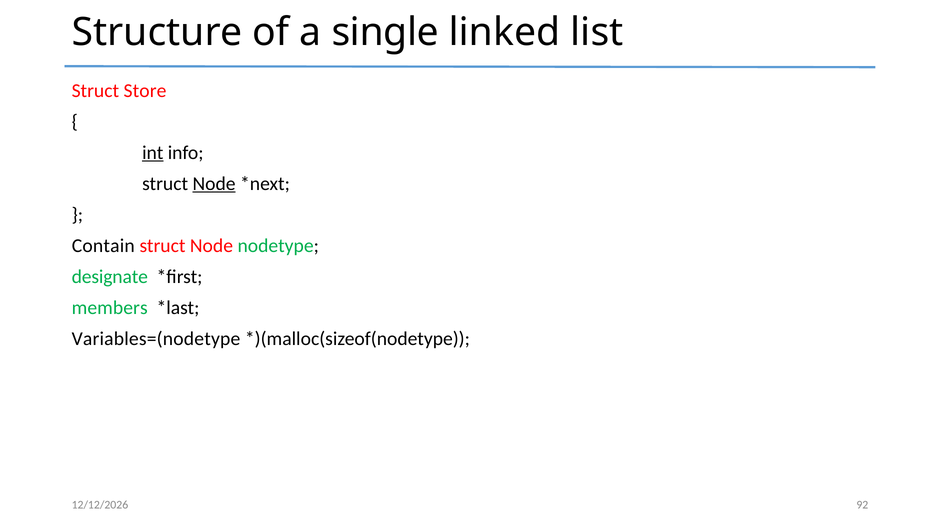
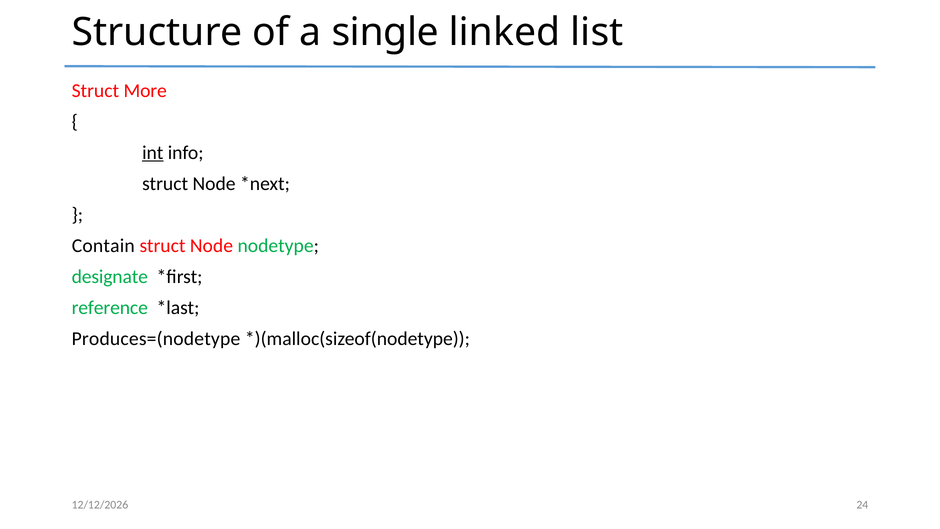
Store: Store -> More
Node at (214, 184) underline: present -> none
members: members -> reference
Variables=(nodetype: Variables=(nodetype -> Produces=(nodetype
92: 92 -> 24
